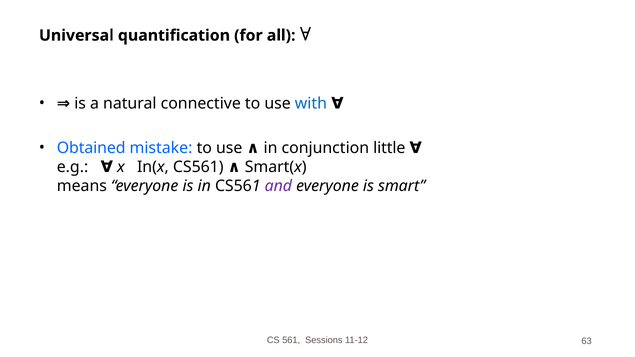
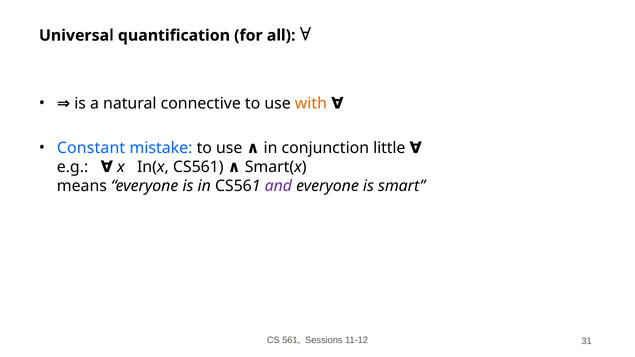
with colour: blue -> orange
Obtained: Obtained -> Constant
63: 63 -> 31
